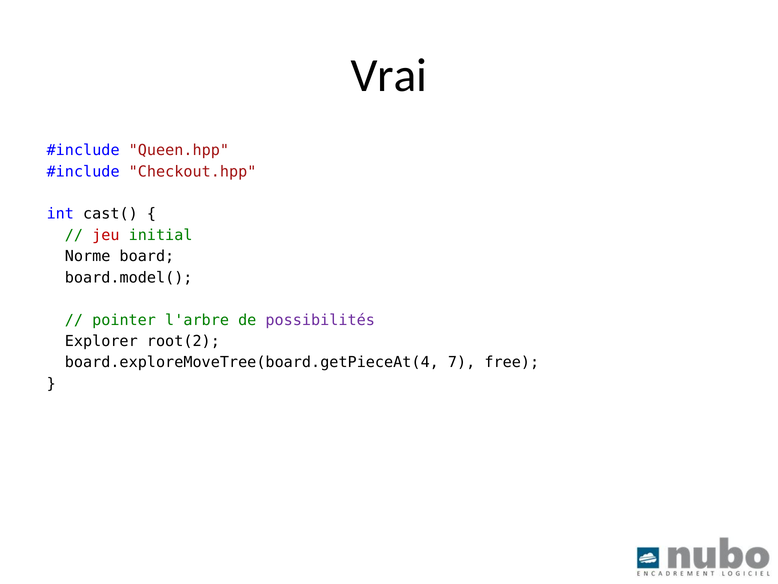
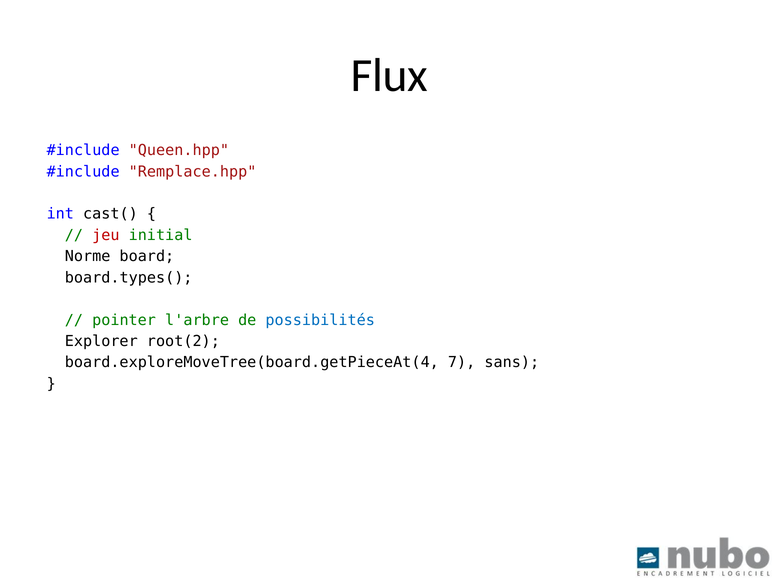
Vrai: Vrai -> Flux
Checkout.hpp: Checkout.hpp -> Remplace.hpp
board.model(: board.model( -> board.types(
possibilités colour: purple -> blue
free: free -> sans
